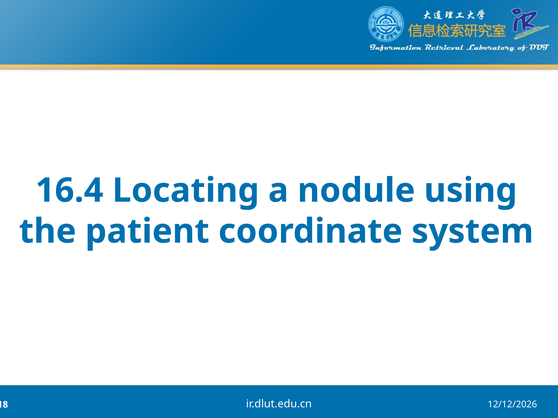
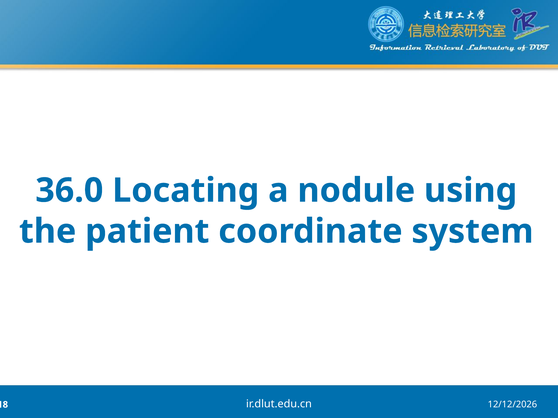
16.4: 16.4 -> 36.0
